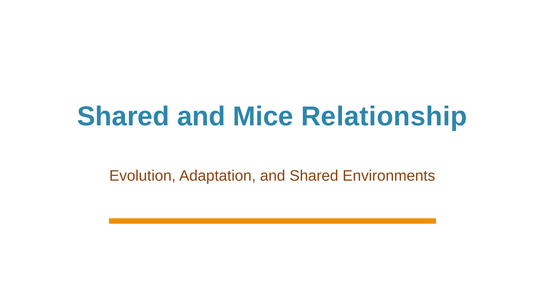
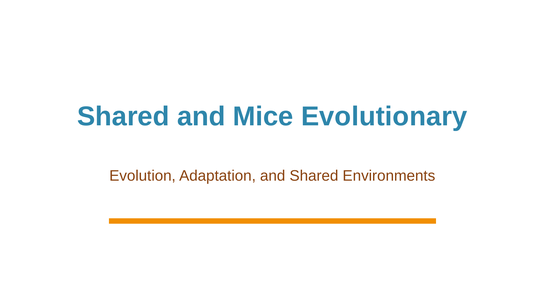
Relationship: Relationship -> Evolutionary
